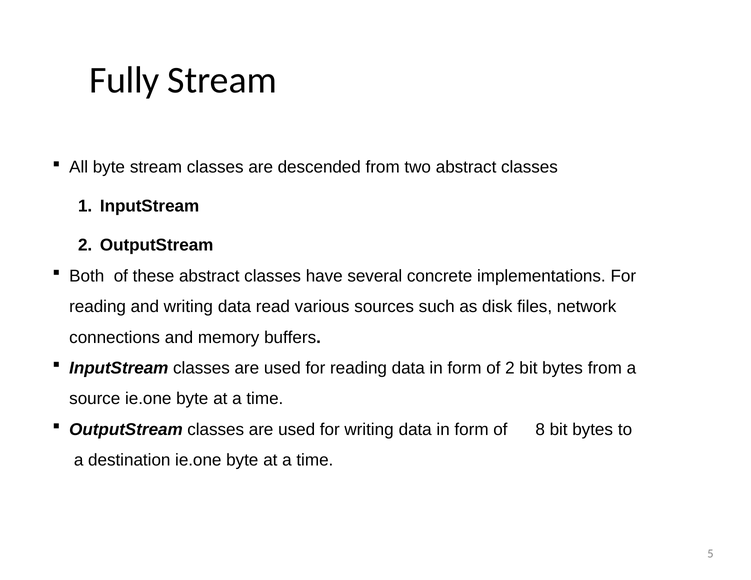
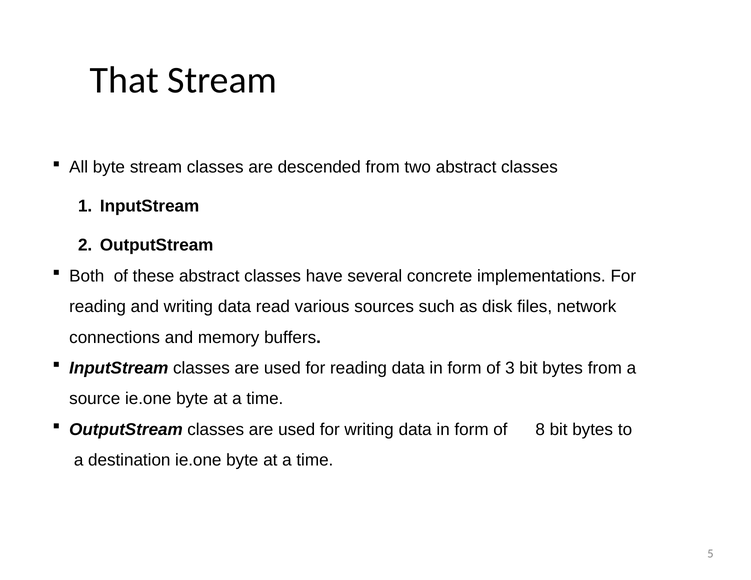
Fully: Fully -> That
of 2: 2 -> 3
